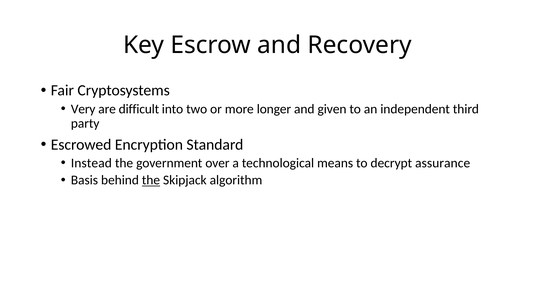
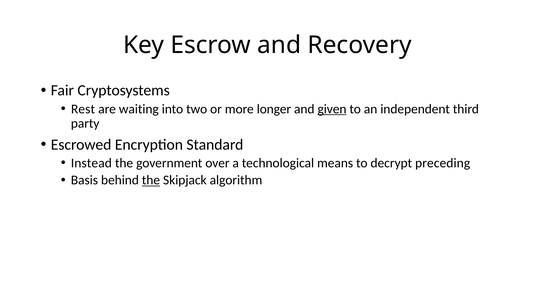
Very: Very -> Rest
difficult: difficult -> waiting
given underline: none -> present
assurance: assurance -> preceding
